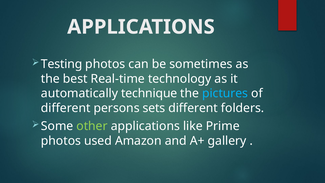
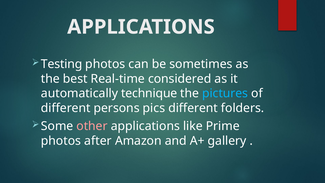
technology: technology -> considered
sets: sets -> pics
other colour: light green -> pink
used: used -> after
